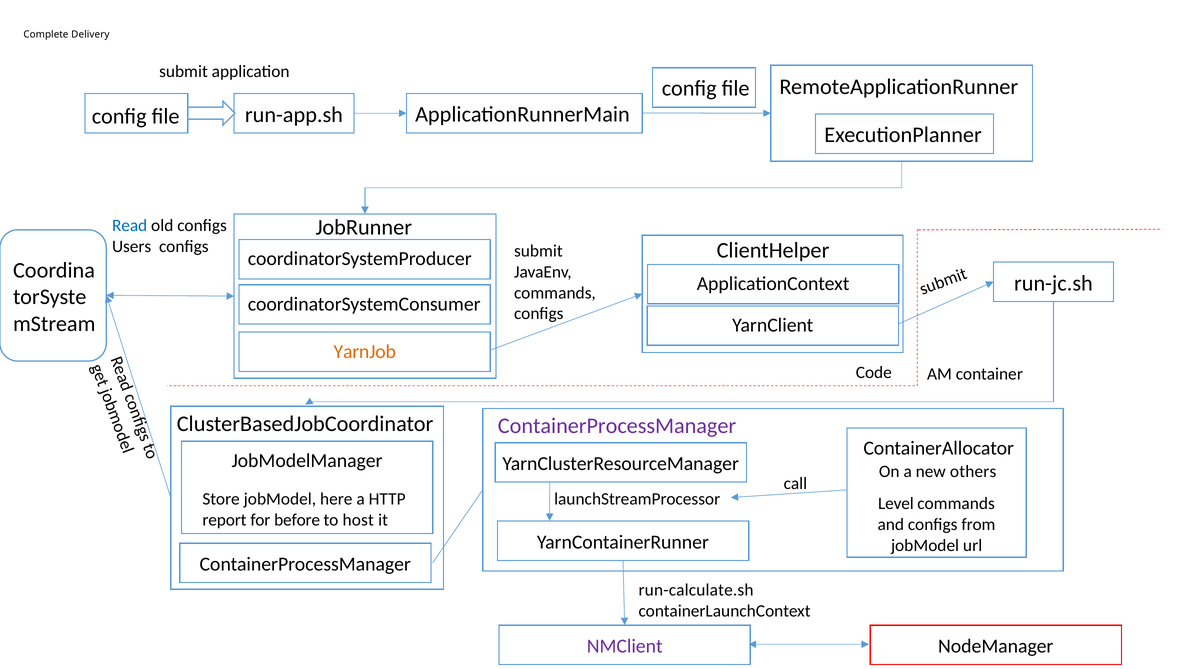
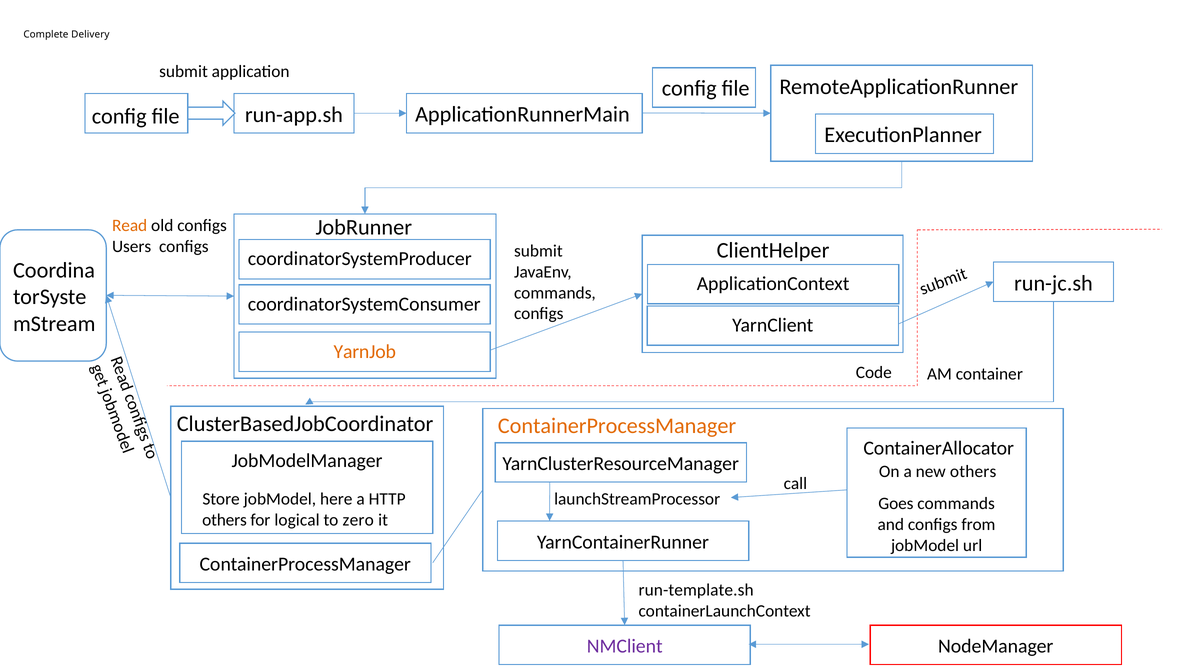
Read colour: blue -> orange
ContainerProcessManager at (617, 426) colour: purple -> orange
Level: Level -> Goes
report at (224, 520): report -> others
before: before -> logical
host: host -> zero
run-calculate.sh: run-calculate.sh -> run-template.sh
